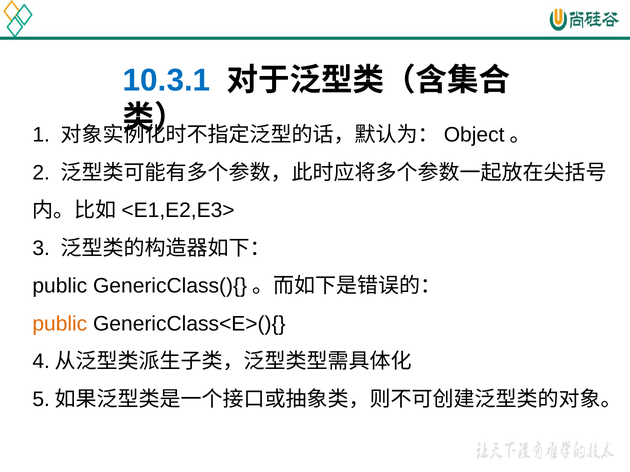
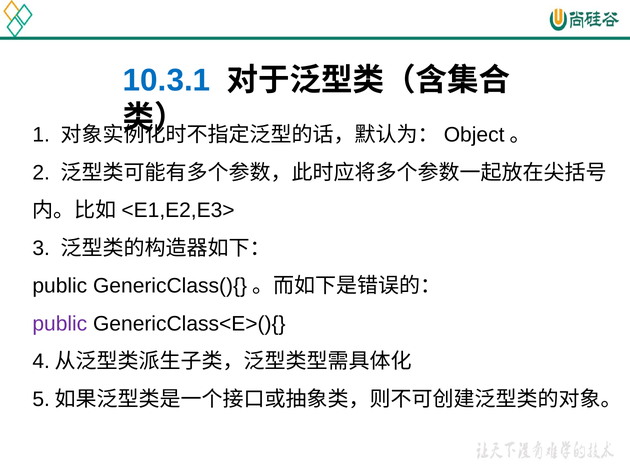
public at (60, 324) colour: orange -> purple
